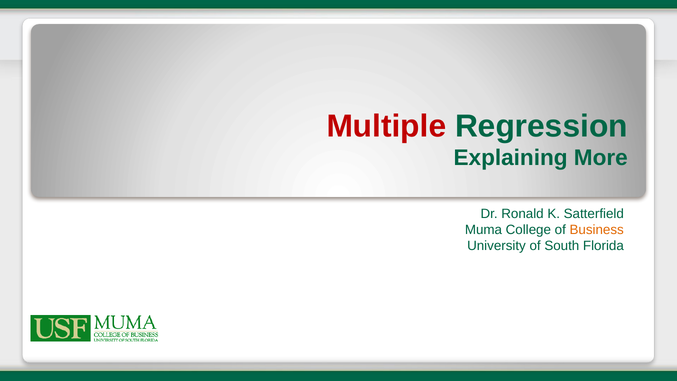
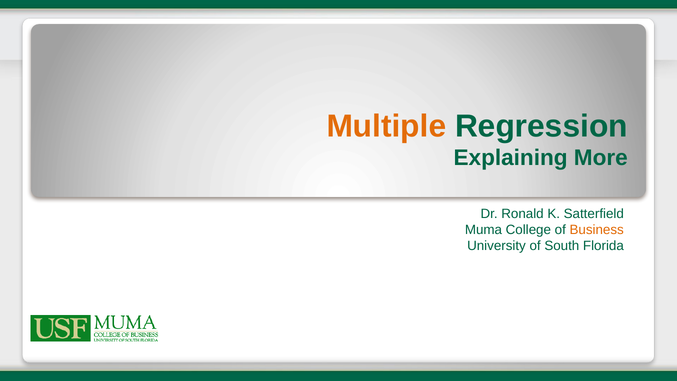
Multiple colour: red -> orange
